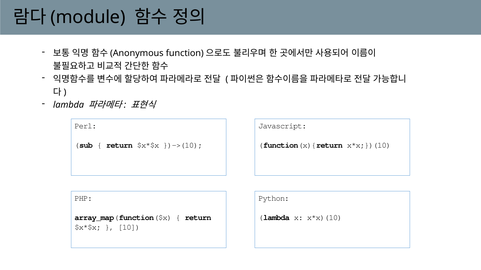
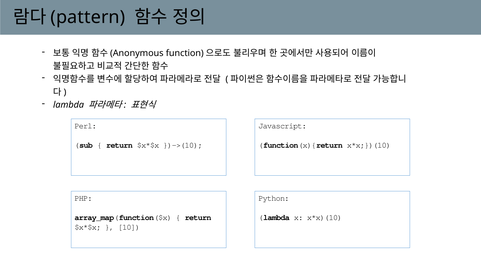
module: module -> pattern
